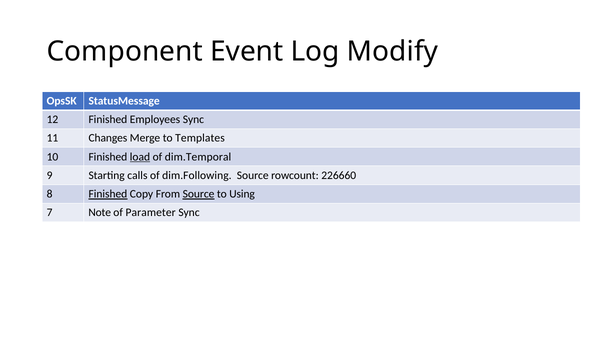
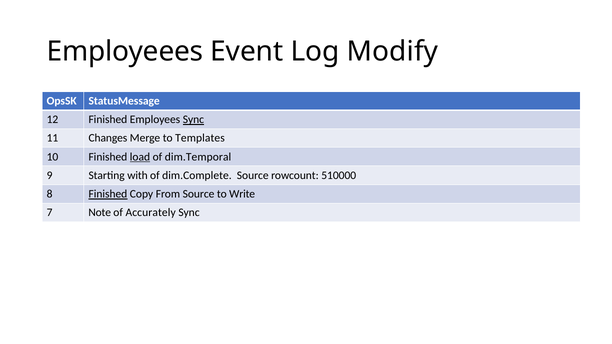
Component: Component -> Employeees
Sync at (193, 120) underline: none -> present
calls: calls -> with
dim.Following: dim.Following -> dim.Complete
226660: 226660 -> 510000
Source at (199, 194) underline: present -> none
Using: Using -> Write
Parameter: Parameter -> Accurately
